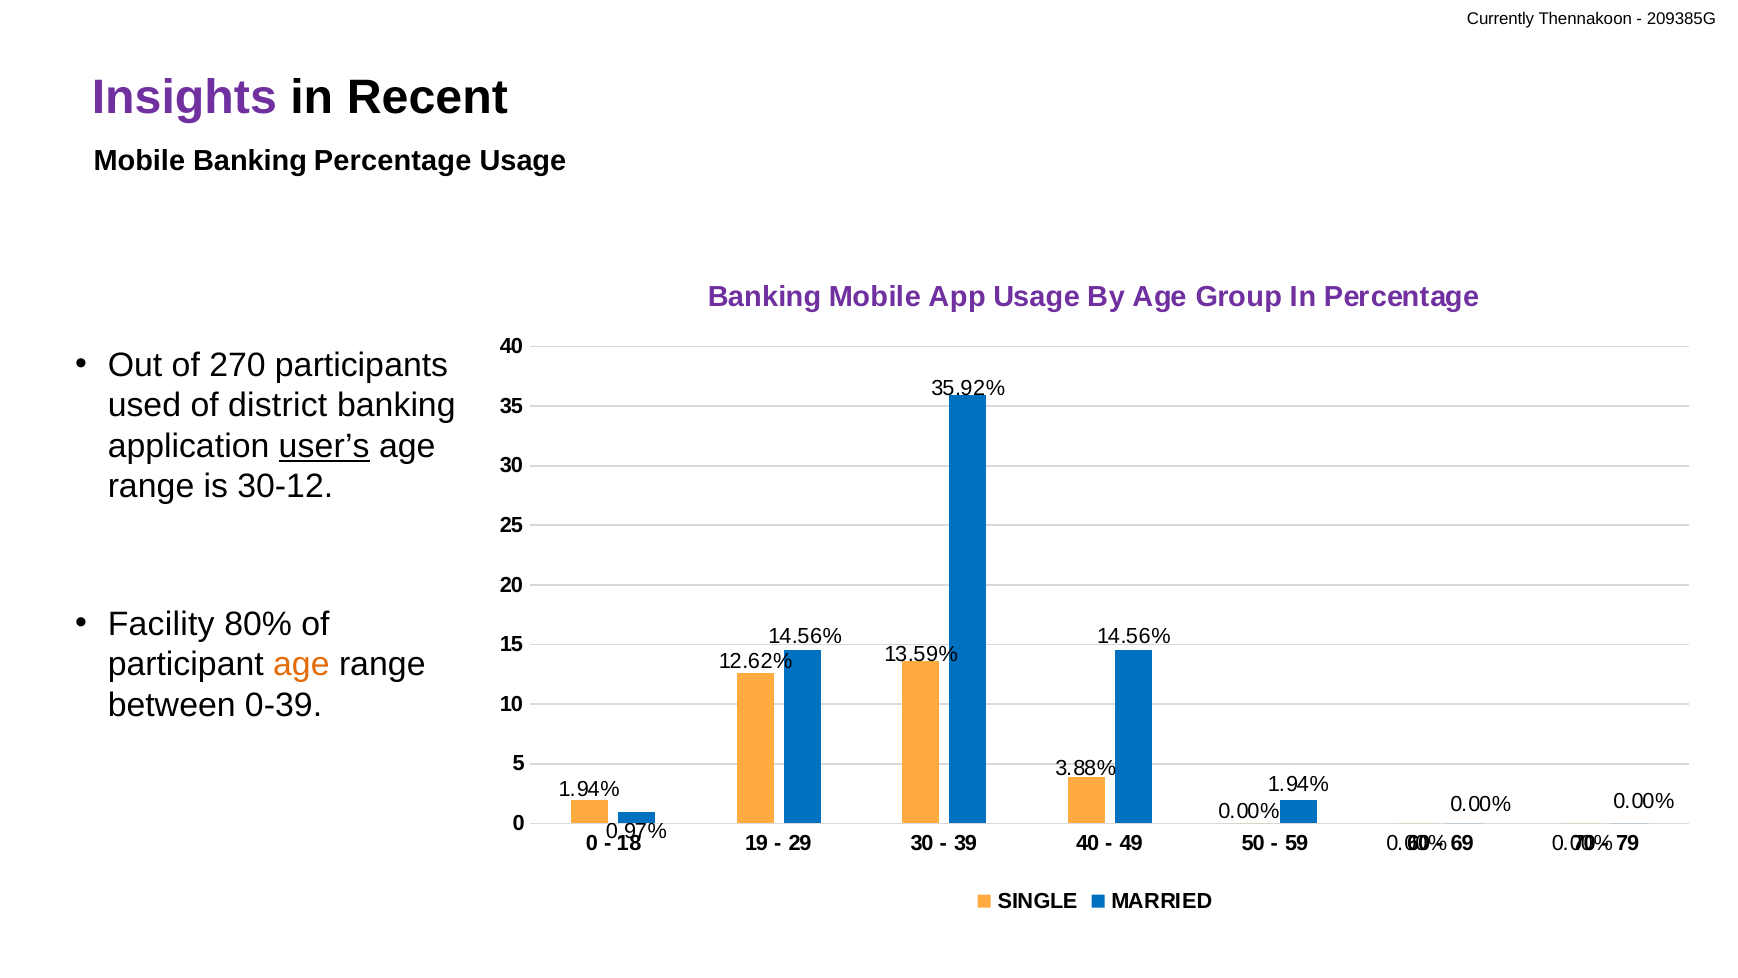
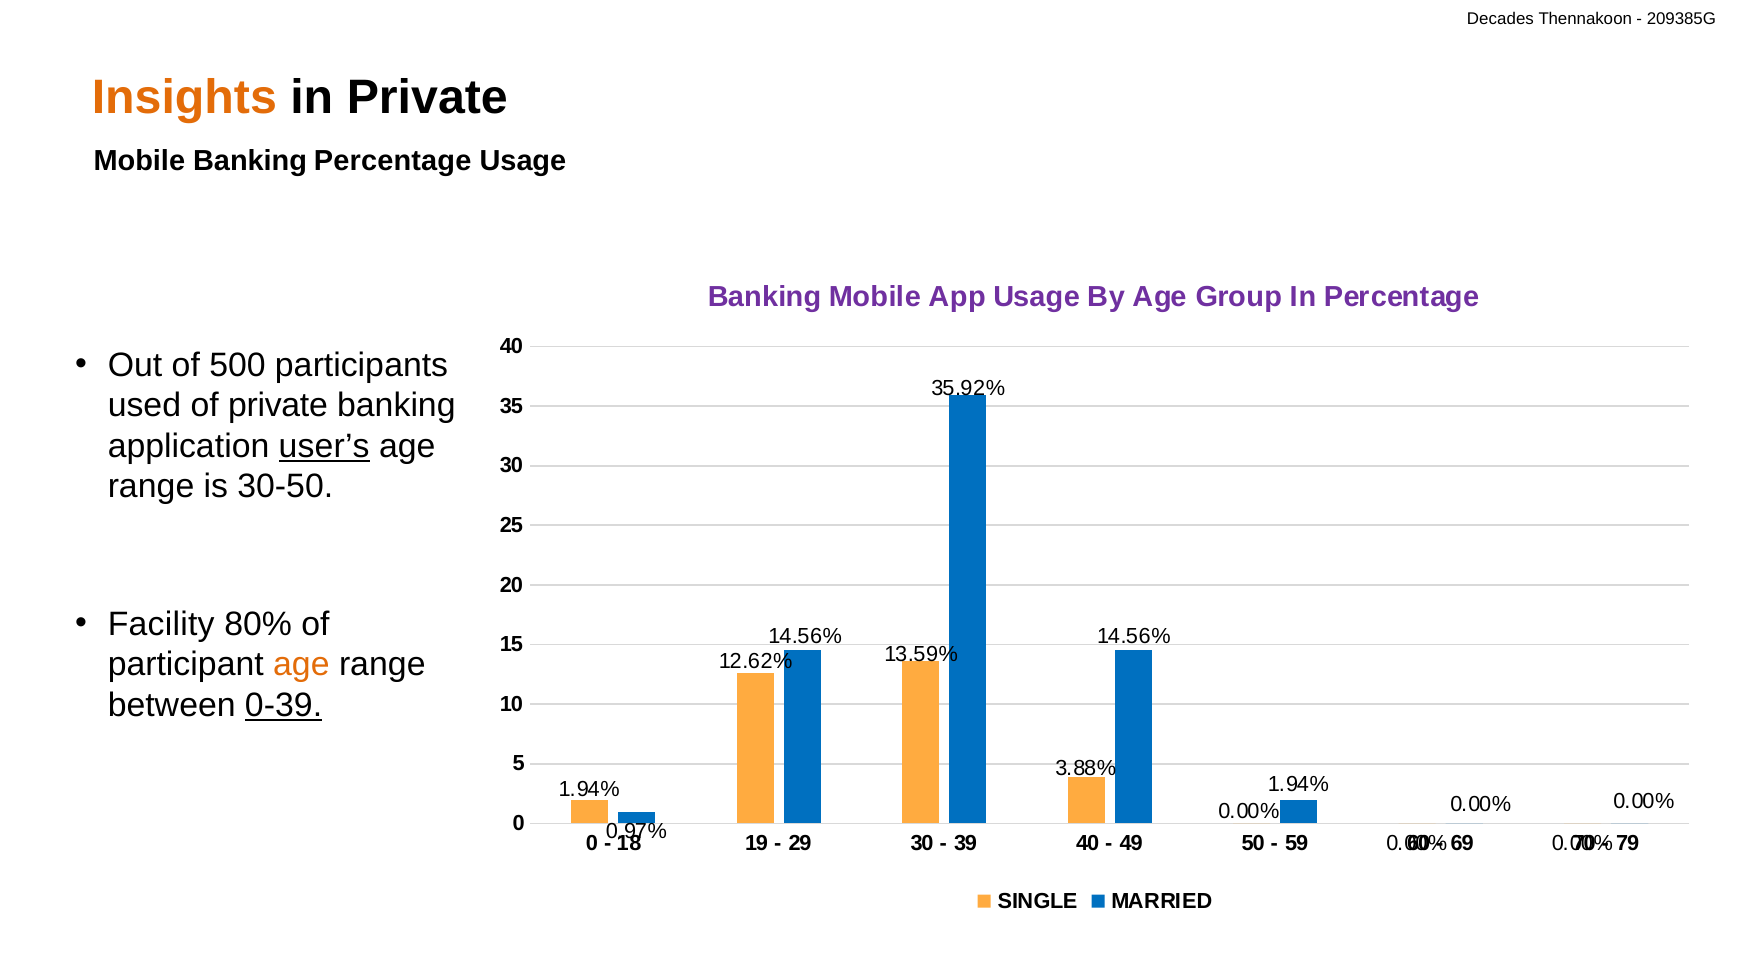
Currently: Currently -> Decades
Insights colour: purple -> orange
in Recent: Recent -> Private
270: 270 -> 500
of district: district -> private
30-12: 30-12 -> 30-50
0-39 underline: none -> present
